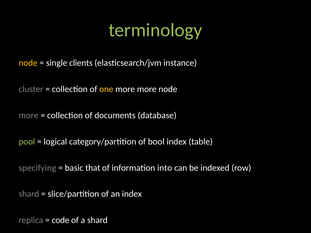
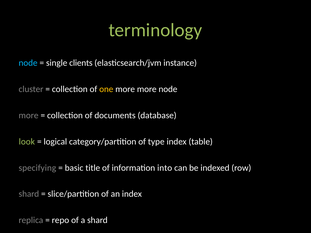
node at (28, 63) colour: yellow -> light blue
pool: pool -> look
bool: bool -> type
that: that -> title
code: code -> repo
